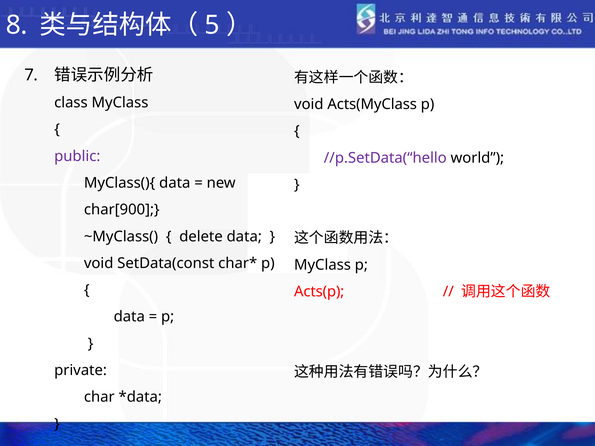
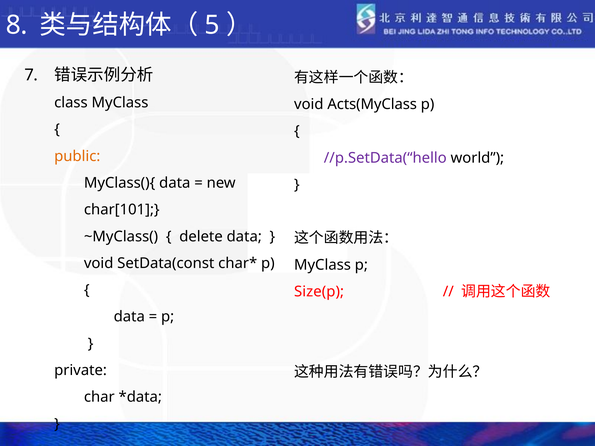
public colour: purple -> orange
char[900: char[900 -> char[101
Acts(p: Acts(p -> Size(p
